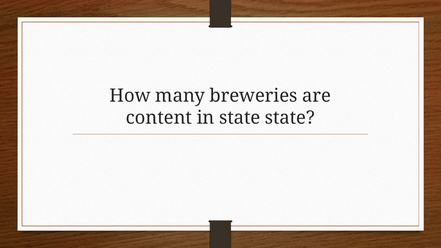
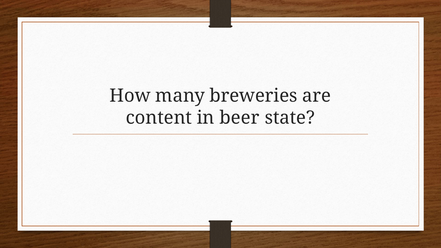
in state: state -> beer
